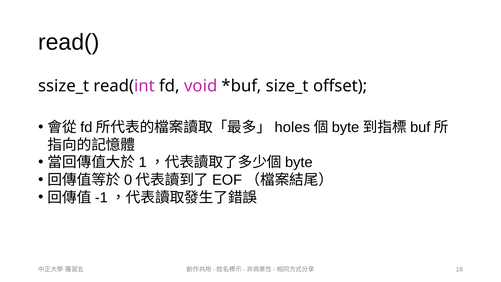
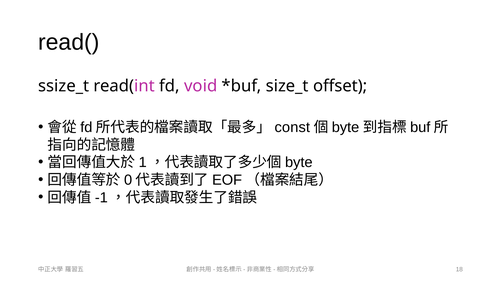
holes: holes -> const
